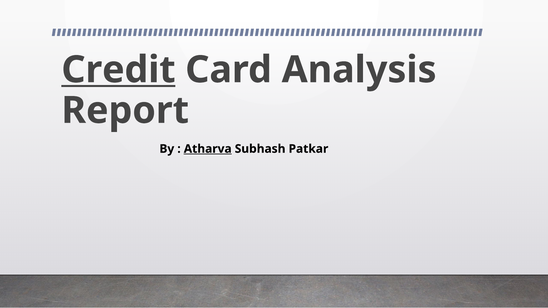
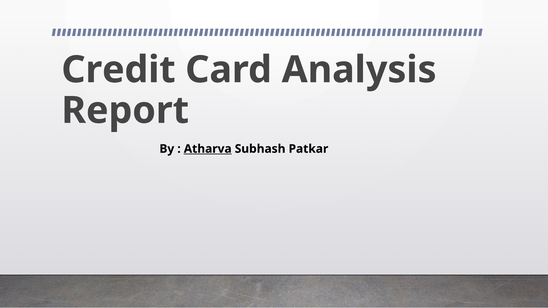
Credit underline: present -> none
